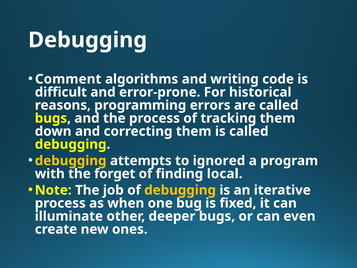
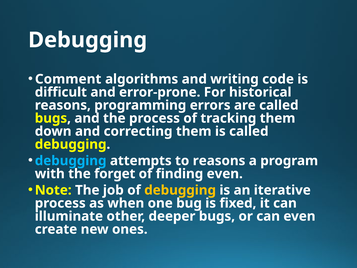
debugging at (71, 161) colour: yellow -> light blue
to ignored: ignored -> reasons
finding local: local -> even
